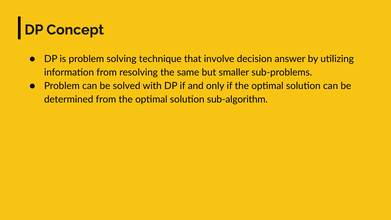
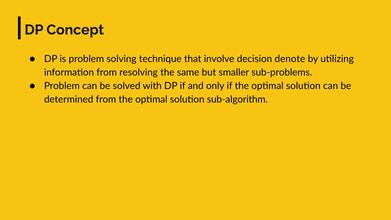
answer: answer -> denote
